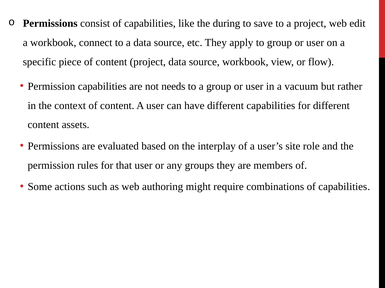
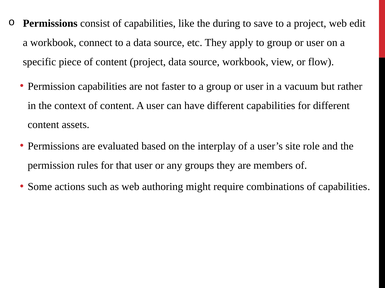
needs: needs -> faster
